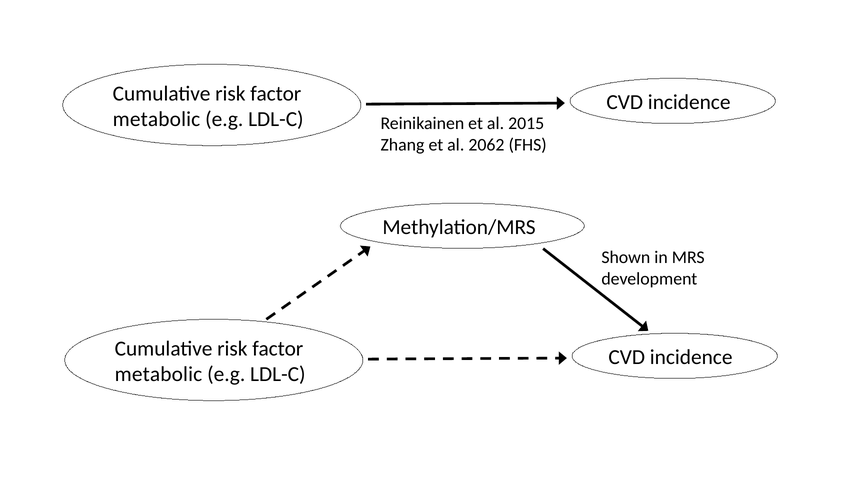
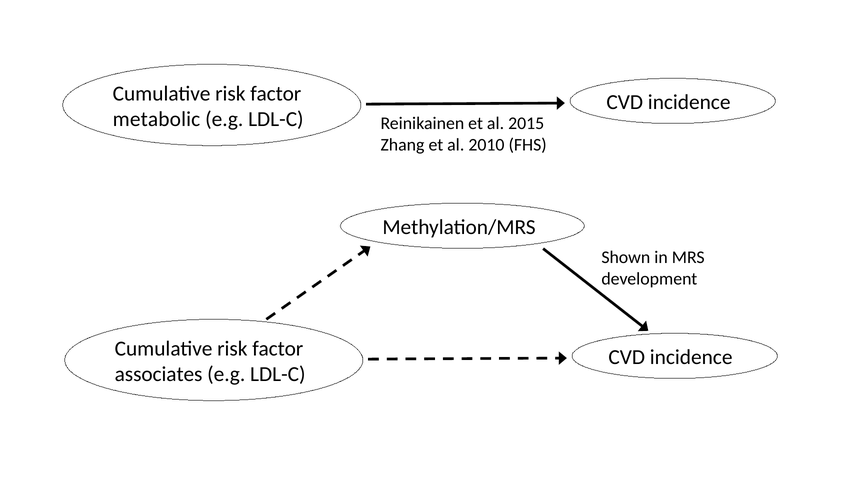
2062: 2062 -> 2010
metabolic at (158, 375): metabolic -> associates
